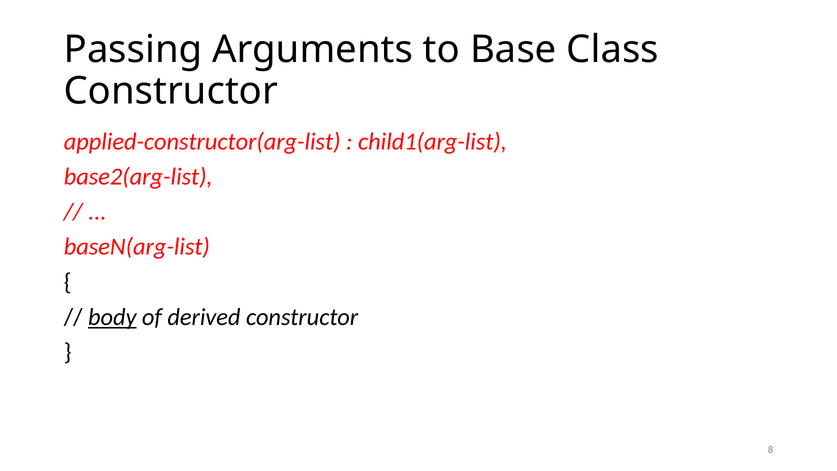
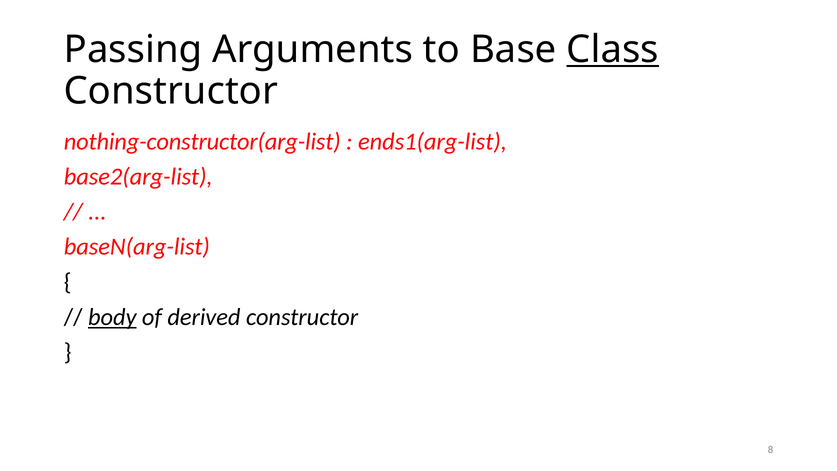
Class underline: none -> present
applied-constructor(arg-list: applied-constructor(arg-list -> nothing-constructor(arg-list
child1(arg-list: child1(arg-list -> ends1(arg-list
